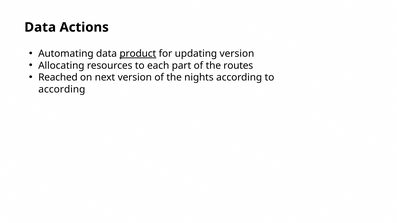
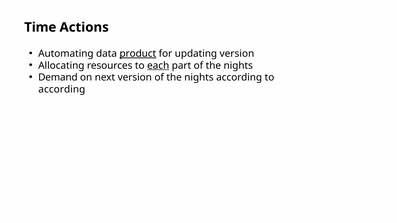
Data at (40, 27): Data -> Time
each underline: none -> present
part of the routes: routes -> nights
Reached: Reached -> Demand
